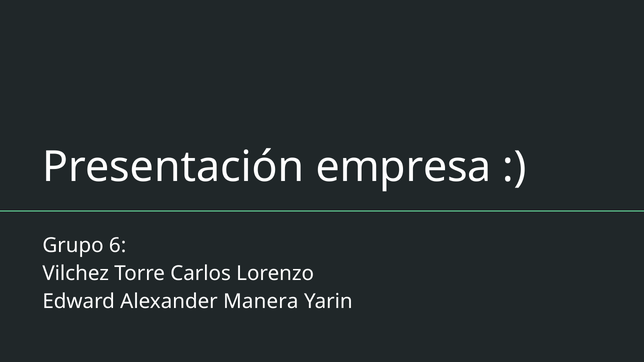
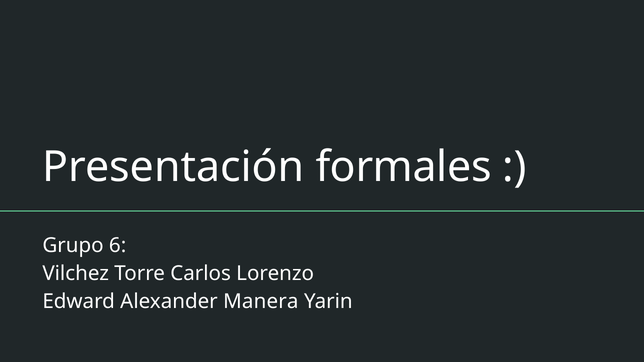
empresa: empresa -> formales
